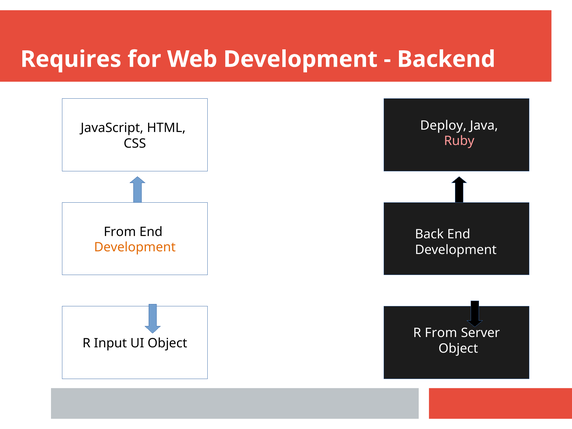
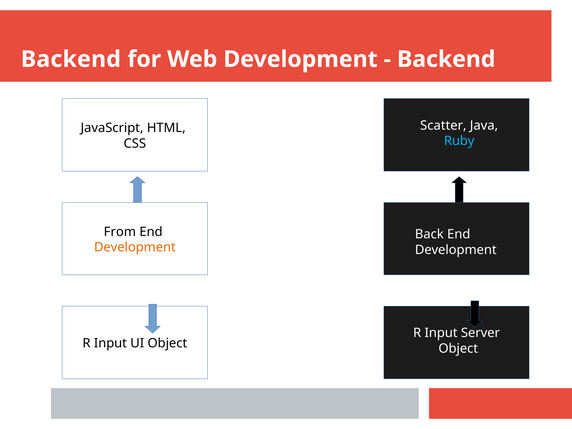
Requires at (71, 59): Requires -> Backend
Deploy: Deploy -> Scatter
Ruby colour: pink -> light blue
From at (441, 333): From -> Input
